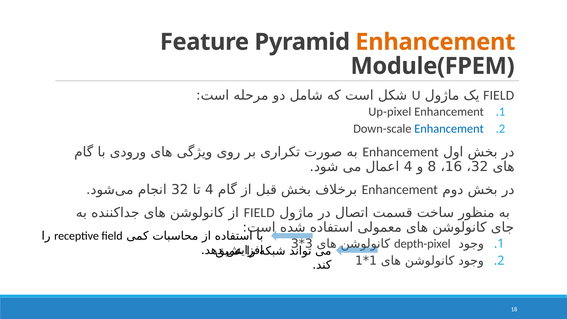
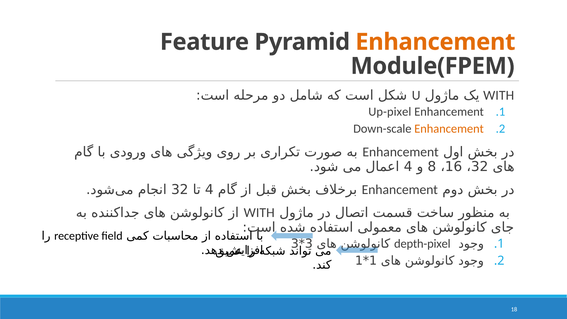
FIELD at (499, 95): FIELD -> WITH
Enhancement at (449, 129) colour: blue -> orange
FIELD at (259, 213): FIELD -> WITH
